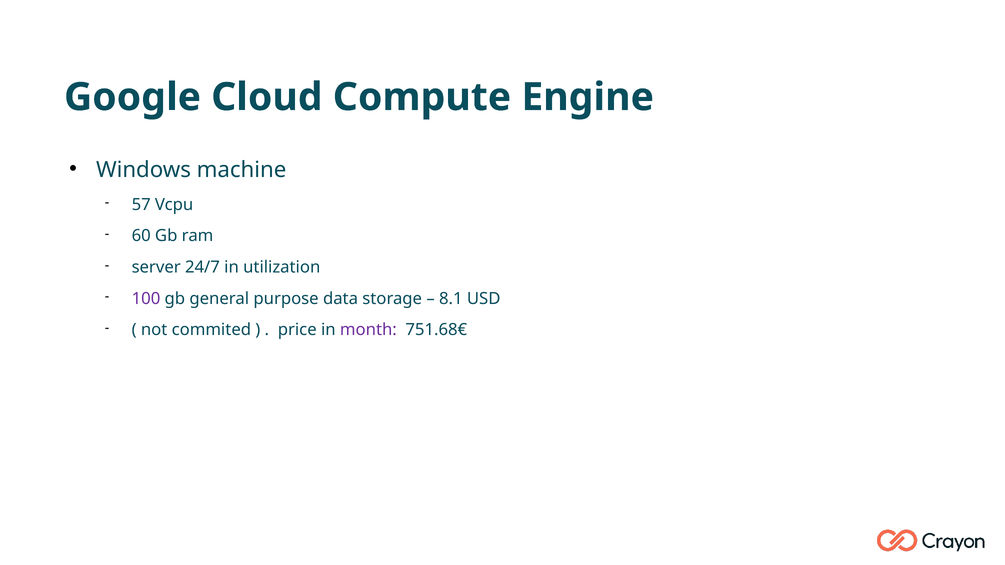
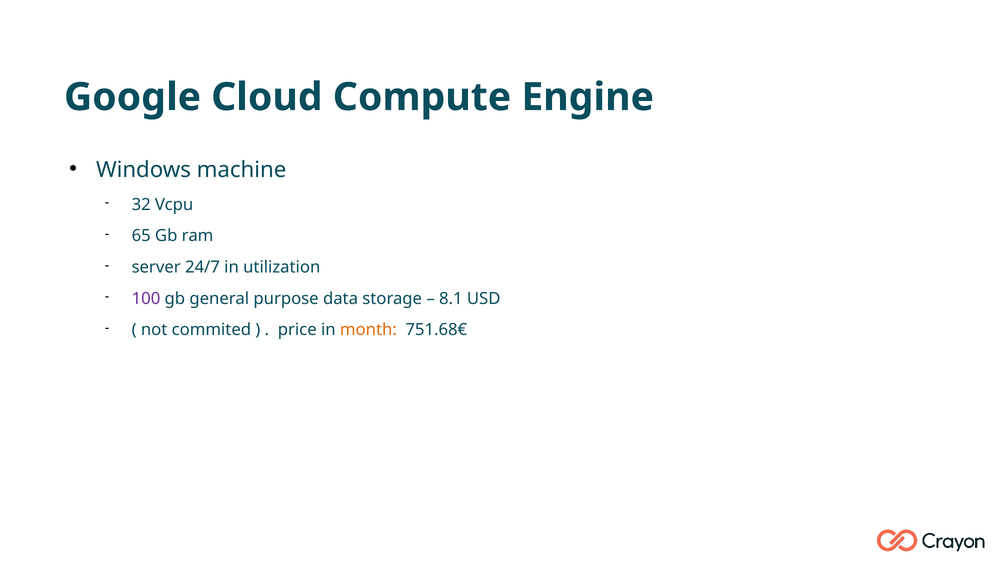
57: 57 -> 32
60: 60 -> 65
month colour: purple -> orange
